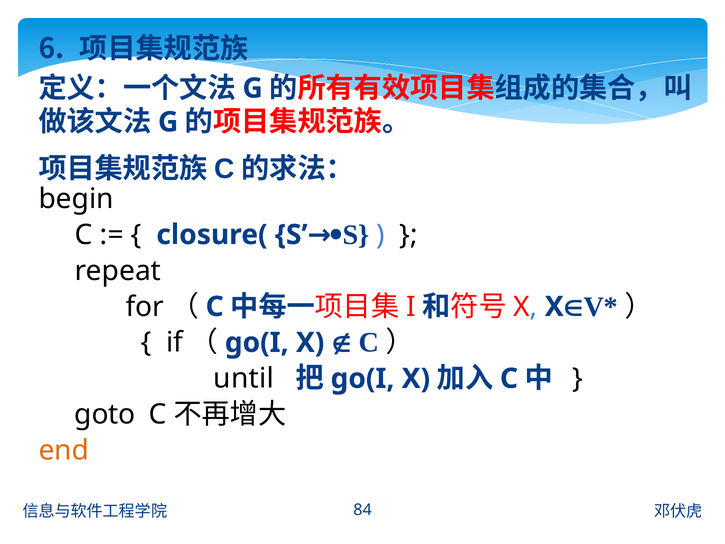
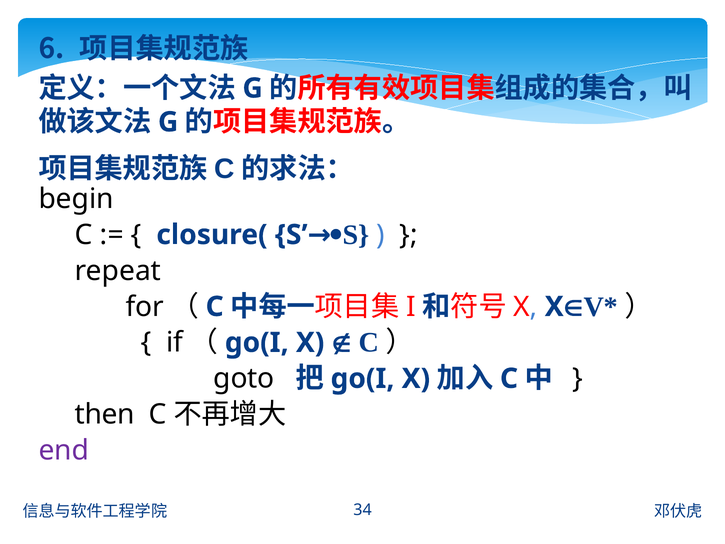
until: until -> goto
goto: goto -> then
end colour: orange -> purple
84: 84 -> 34
